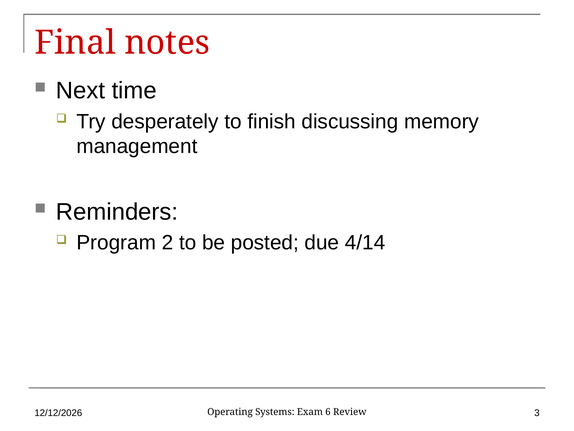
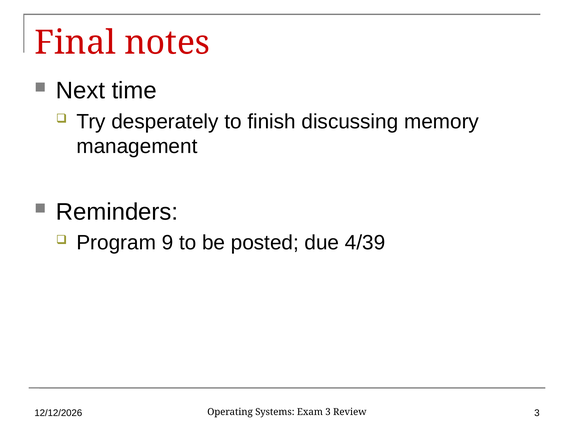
2: 2 -> 9
4/14: 4/14 -> 4/39
Exam 6: 6 -> 3
